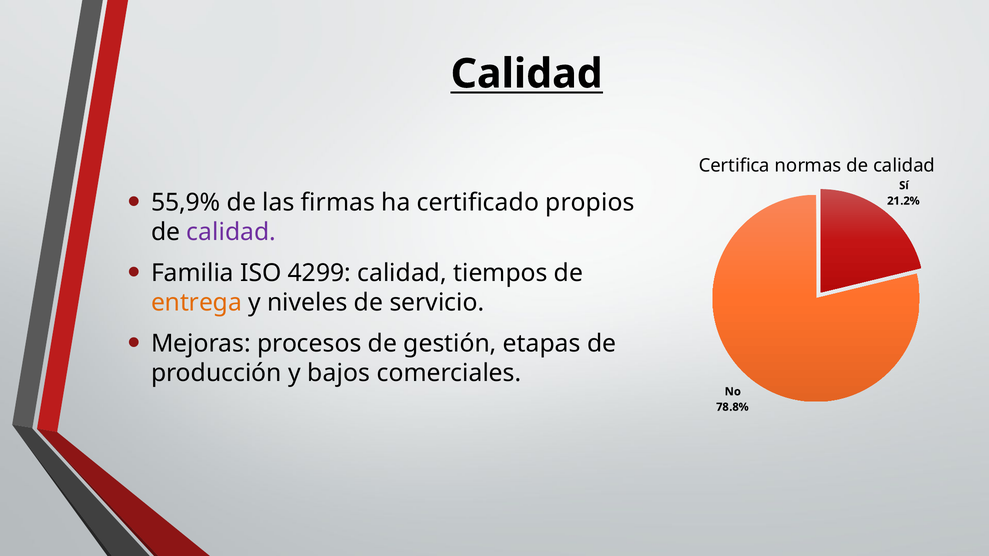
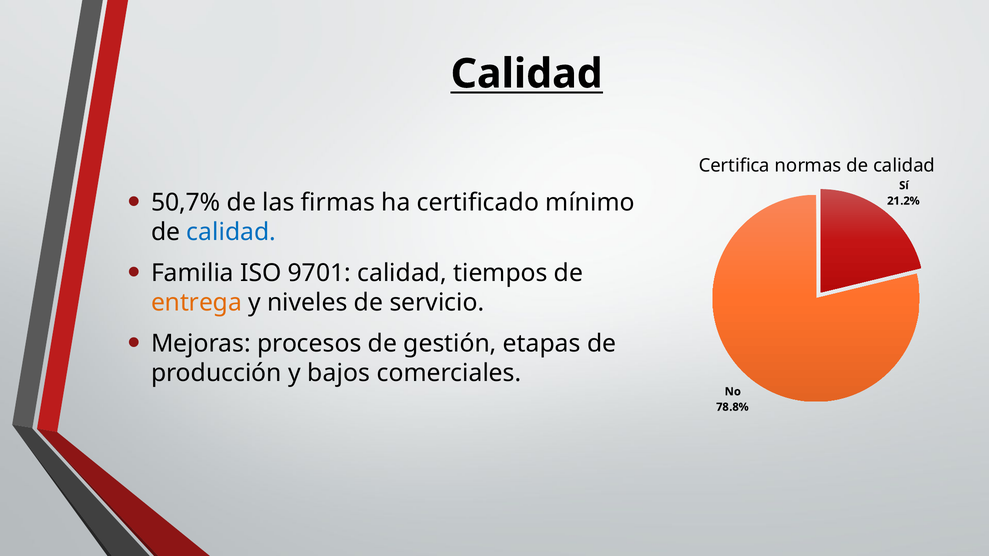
55,9%: 55,9% -> 50,7%
propios: propios -> mínimo
calidad at (231, 232) colour: purple -> blue
4299: 4299 -> 9701
